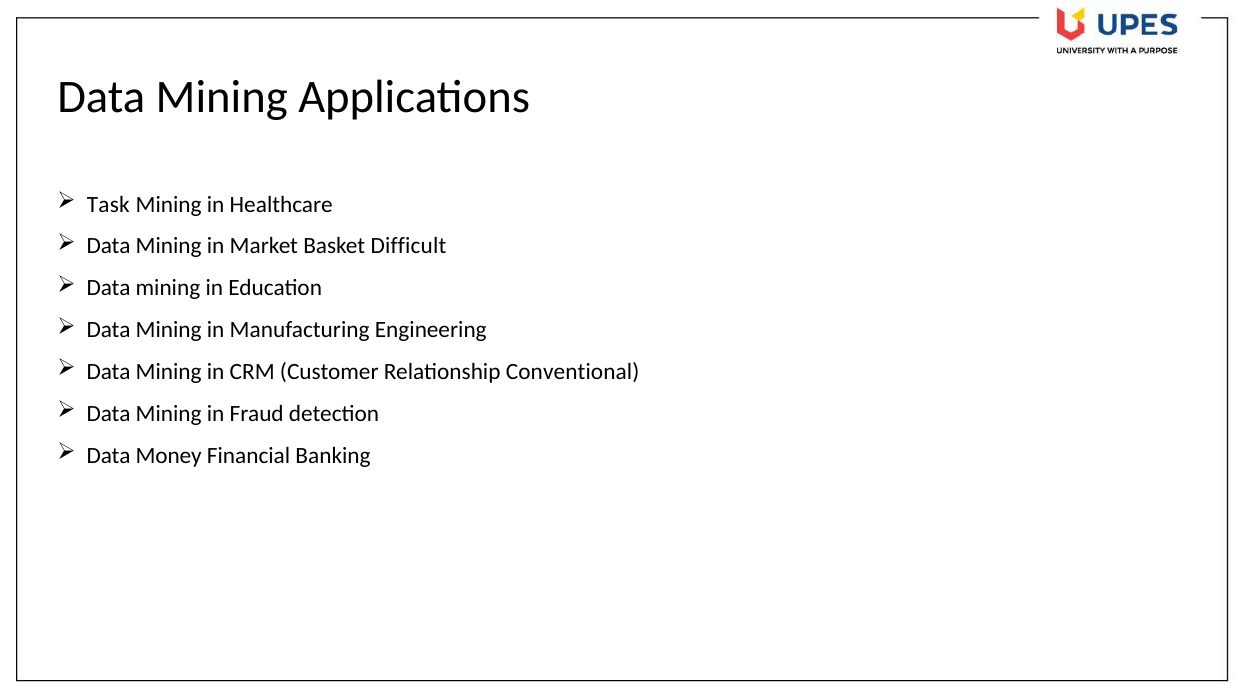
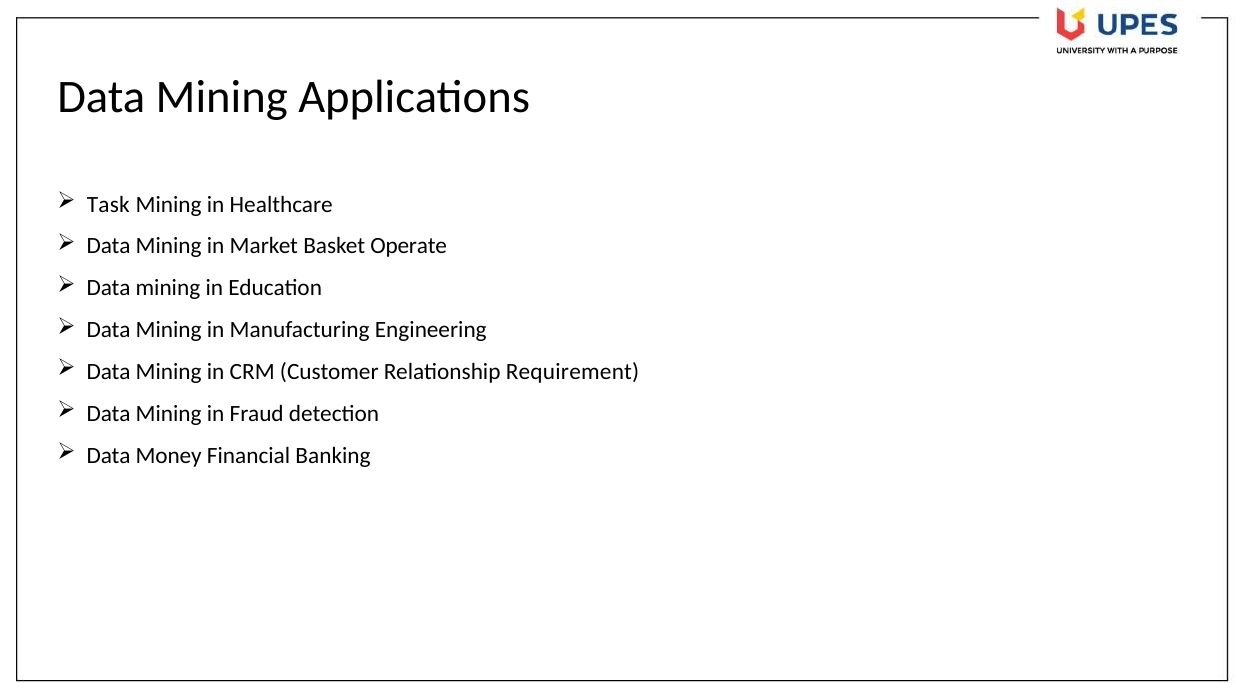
Difficult: Difficult -> Operate
Conventional: Conventional -> Requirement
